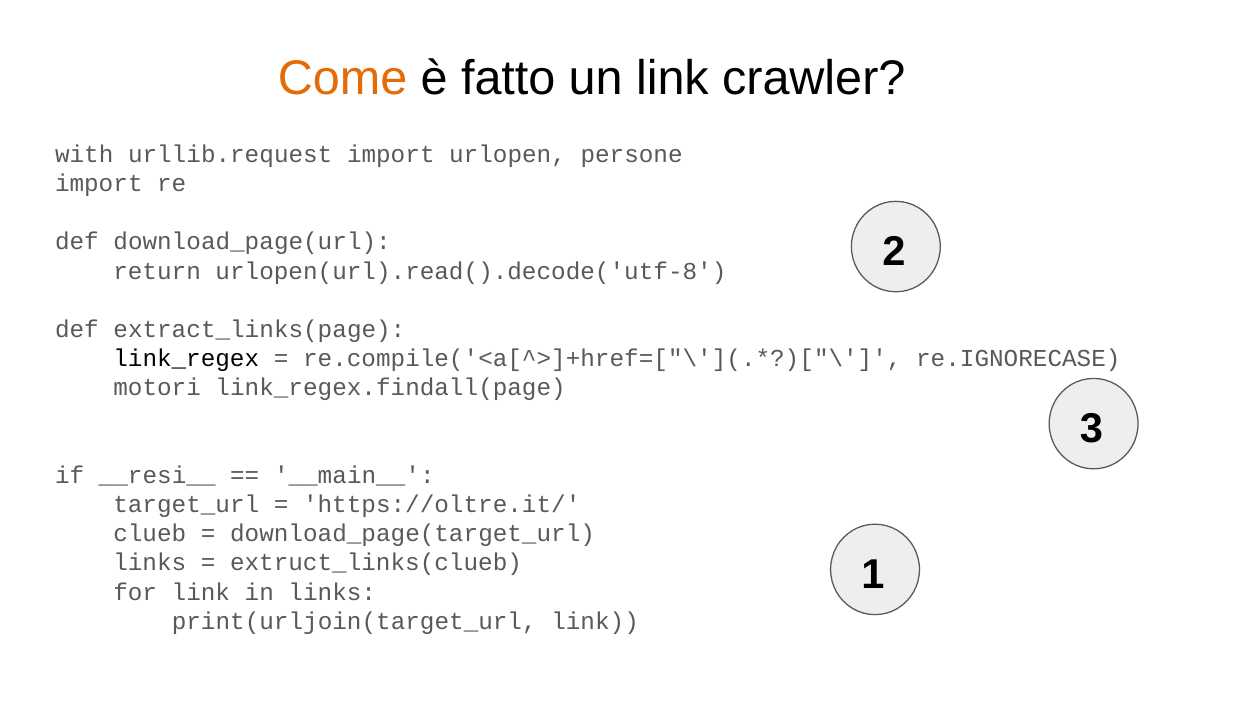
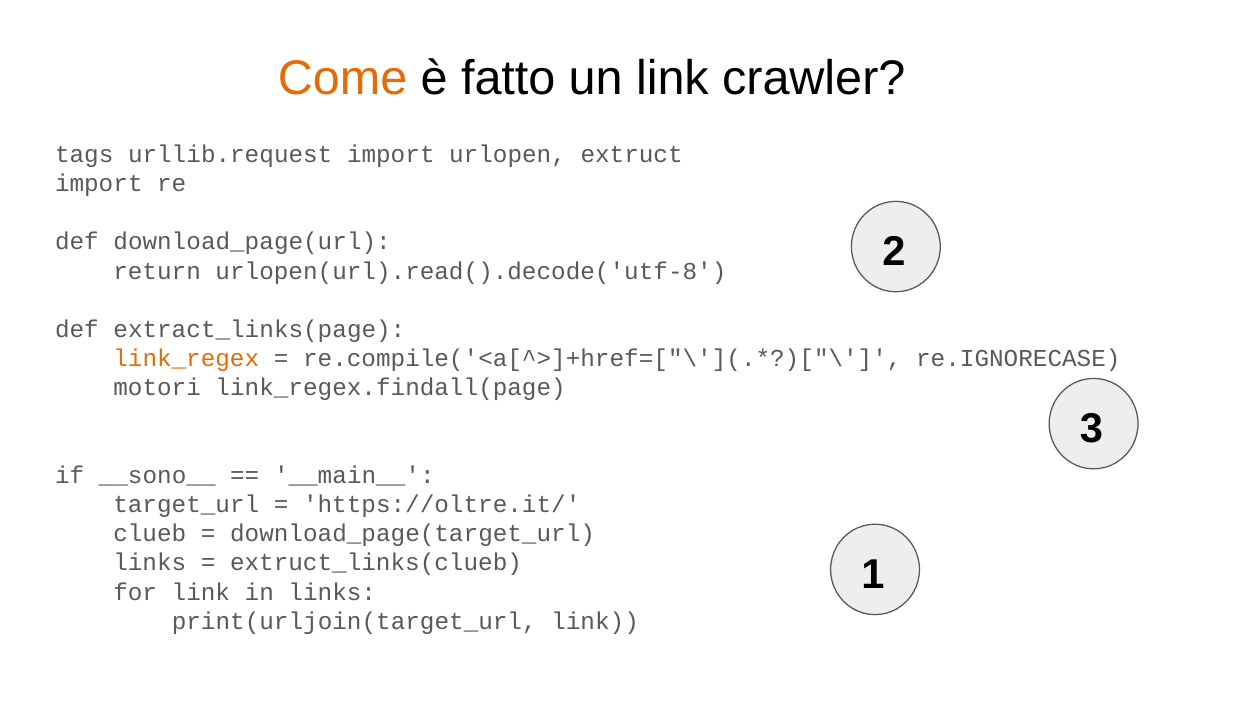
with: with -> tags
persone: persone -> extruct
link_regex colour: black -> orange
__resi__: __resi__ -> __sono__
